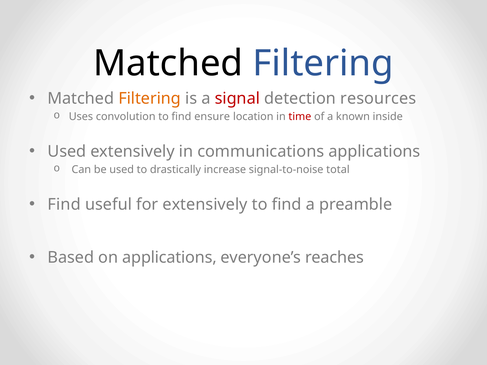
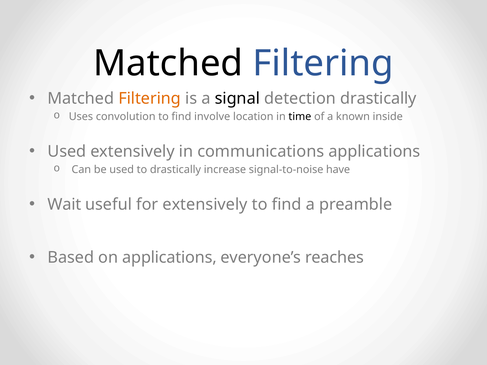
signal colour: red -> black
detection resources: resources -> drastically
ensure: ensure -> involve
time colour: red -> black
total: total -> have
Find at (64, 205): Find -> Wait
